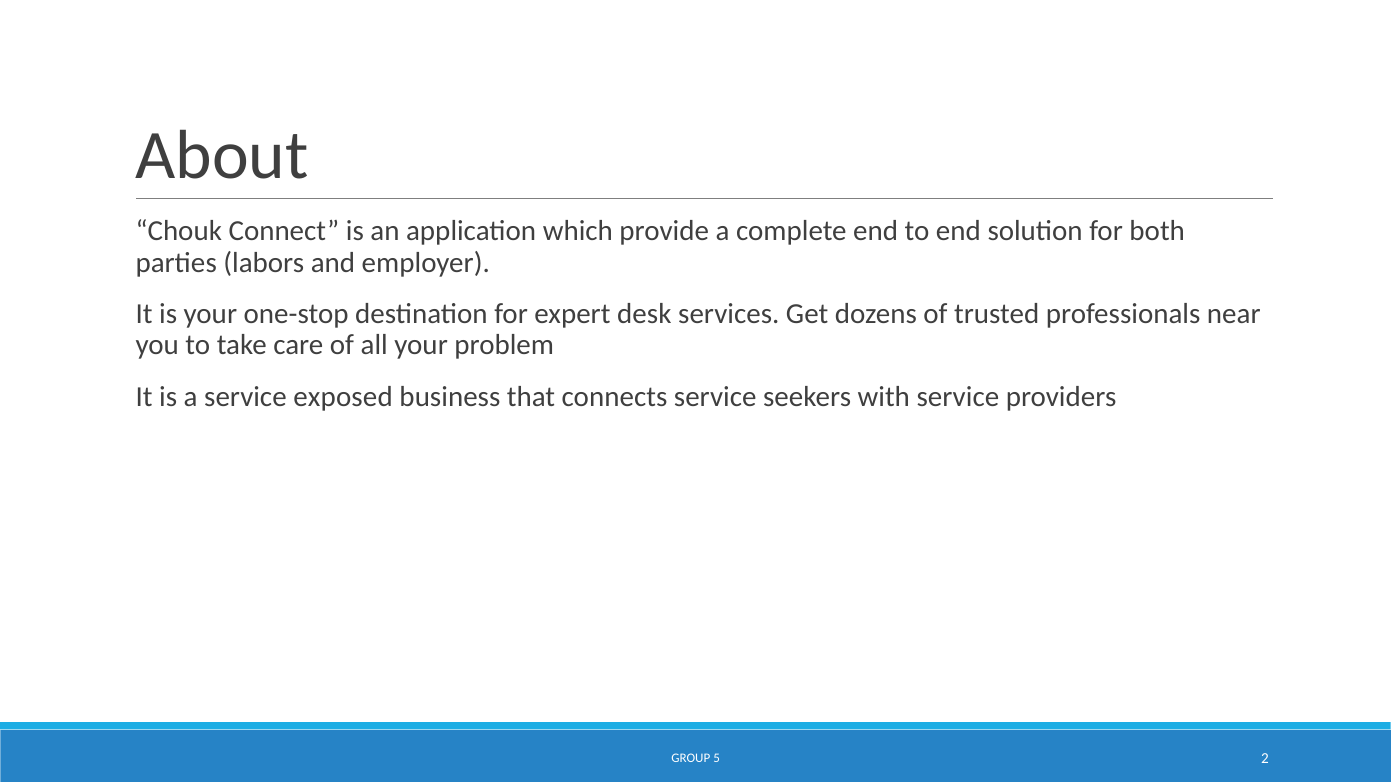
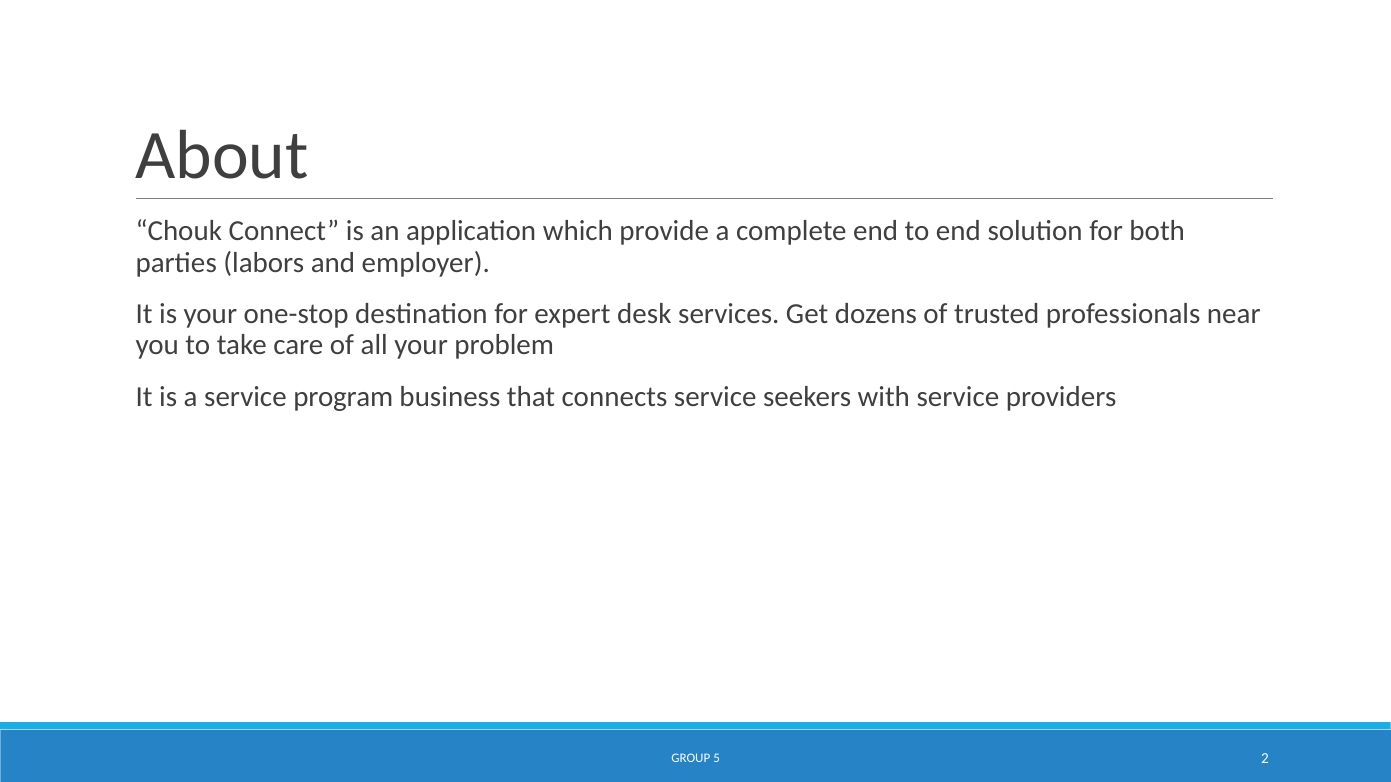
exposed: exposed -> program
